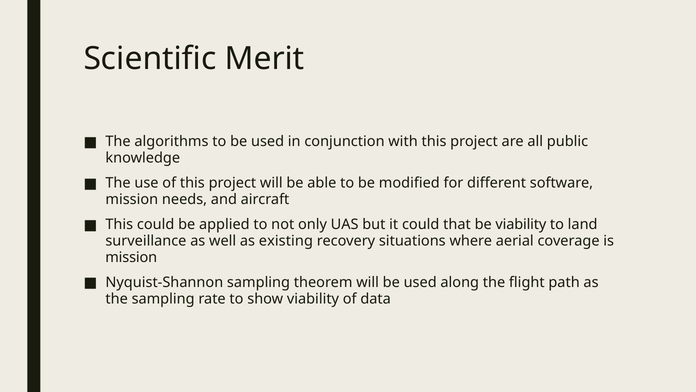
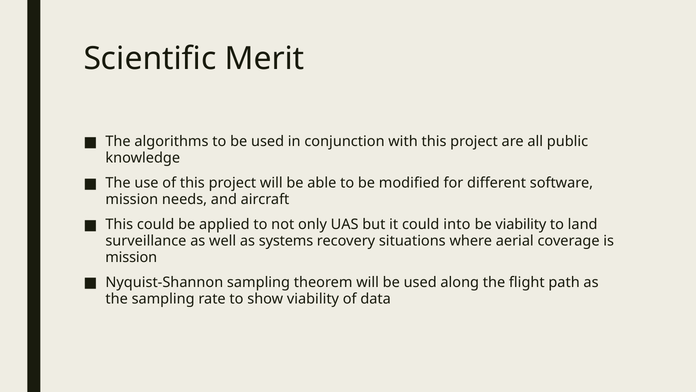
that: that -> into
existing: existing -> systems
